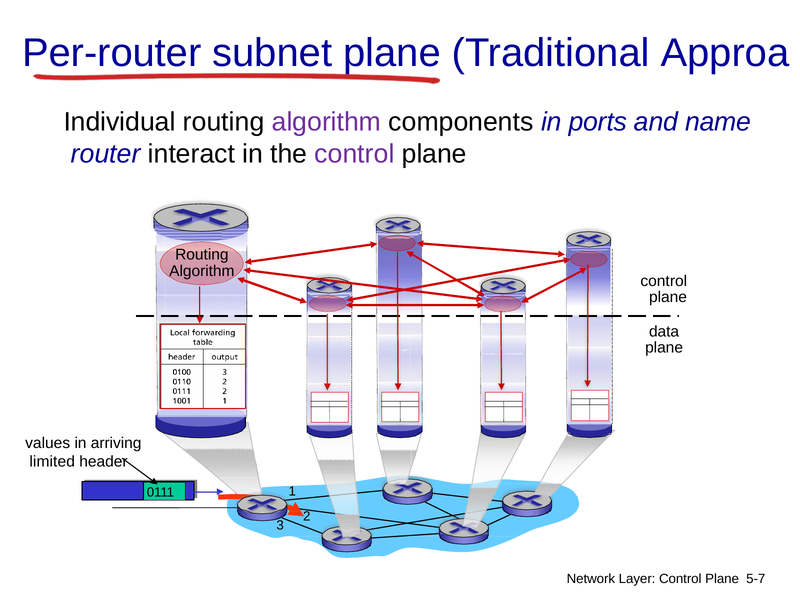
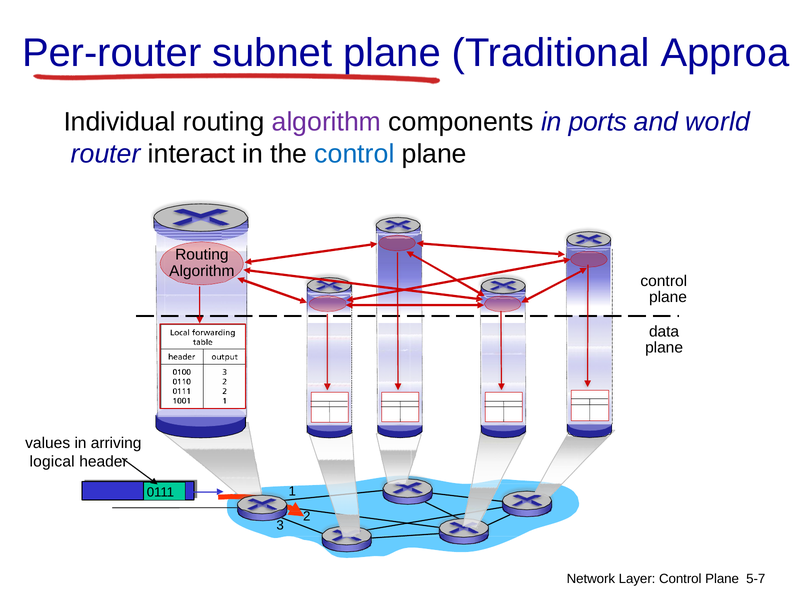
name: name -> world
control at (354, 154) colour: purple -> blue
limited: limited -> logical
